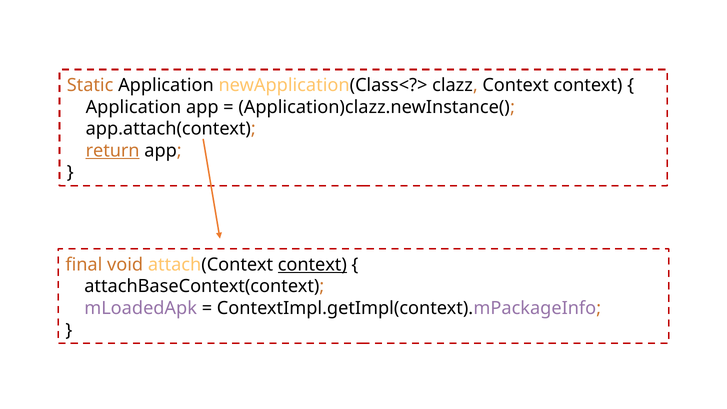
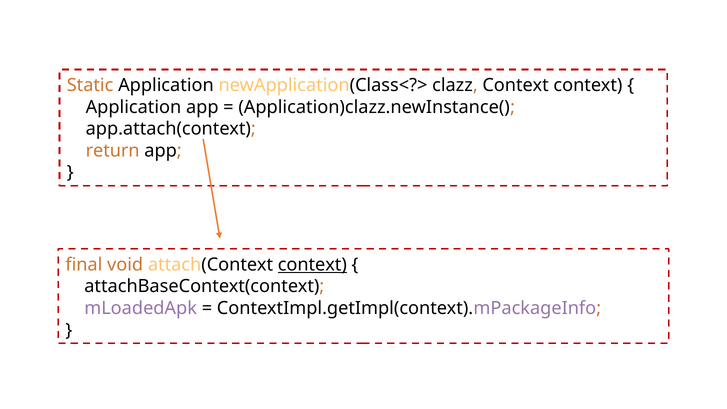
return underline: present -> none
